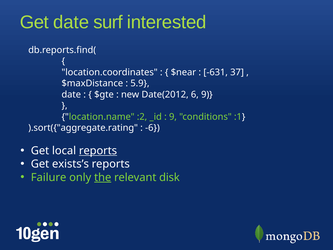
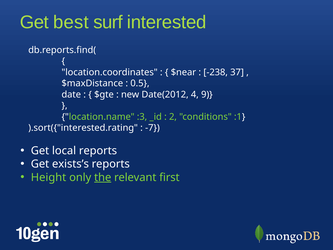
Get date: date -> best
-631: -631 -> -238
5.9: 5.9 -> 0.5
6: 6 -> 4
:2: :2 -> :3
9 at (173, 117): 9 -> 2
).sort({"aggregate.rating: ).sort({"aggregate.rating -> ).sort({"interested.rating
-6: -6 -> -7
reports at (98, 151) underline: present -> none
Failure: Failure -> Height
disk: disk -> first
